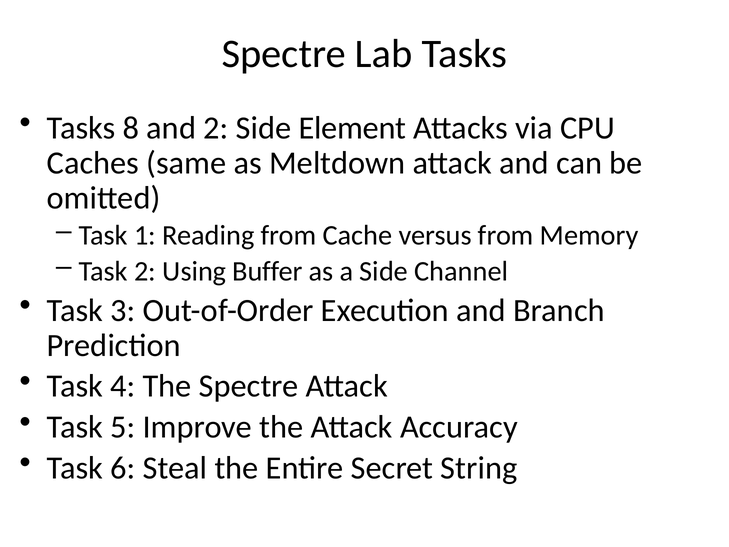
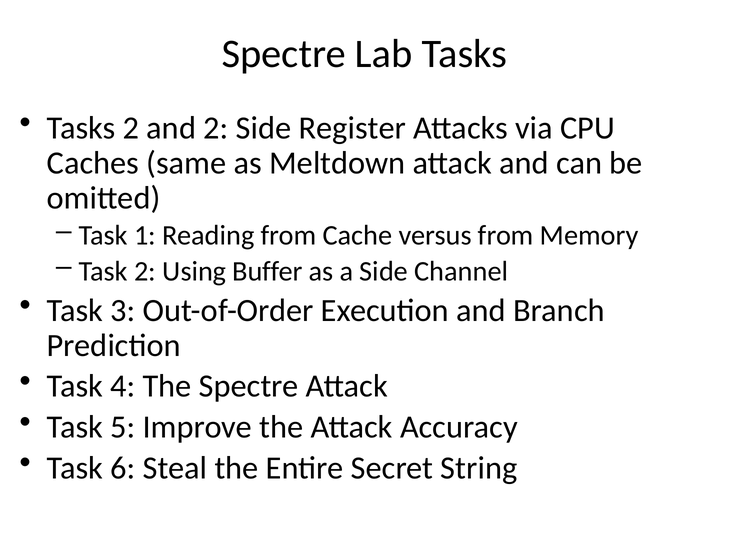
Tasks 8: 8 -> 2
Element: Element -> Register
